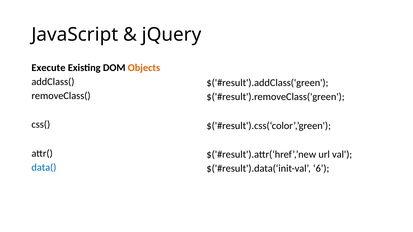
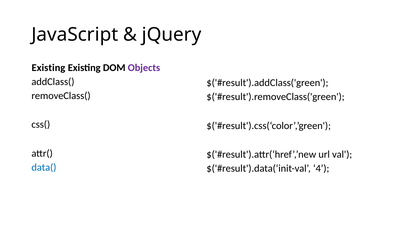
Execute at (48, 68): Execute -> Existing
Objects colour: orange -> purple
6: 6 -> 4
